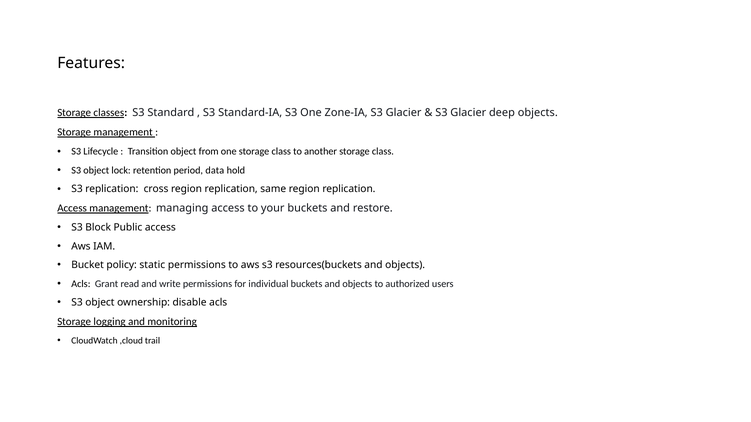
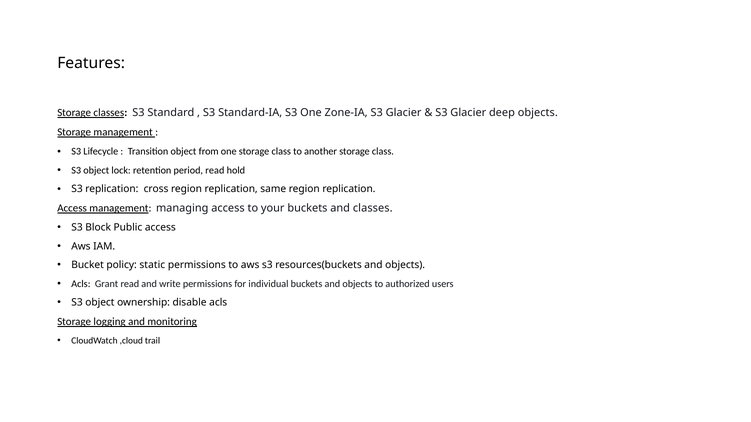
period data: data -> read
and restore: restore -> classes
